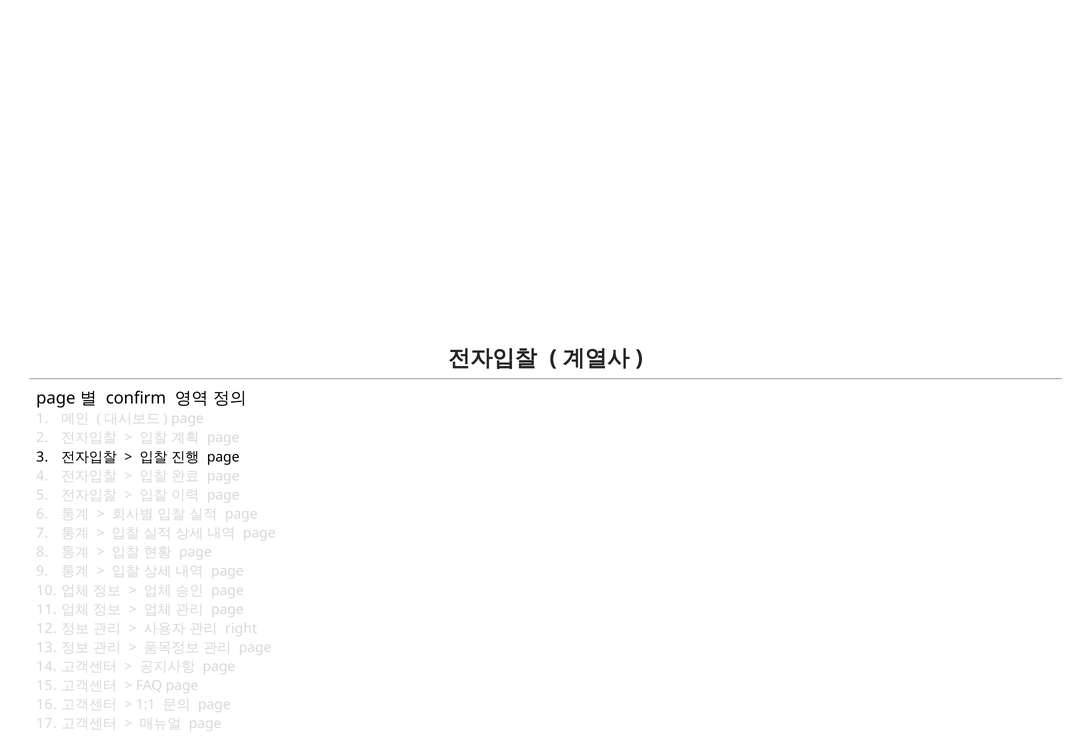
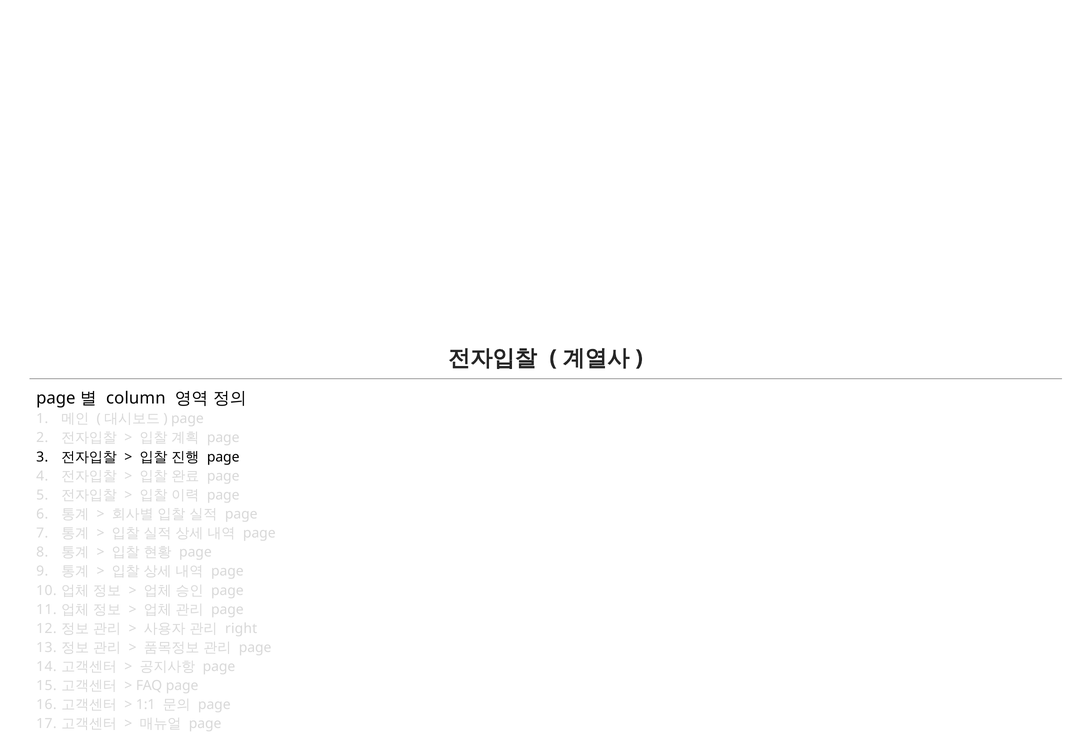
confirm: confirm -> column
